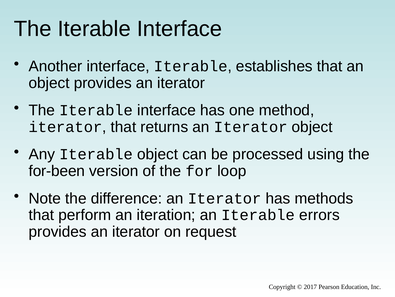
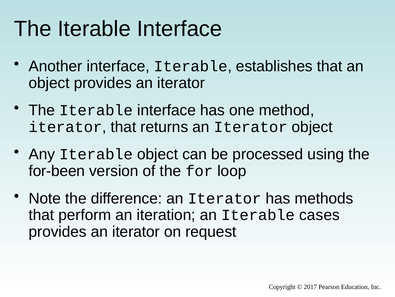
errors: errors -> cases
